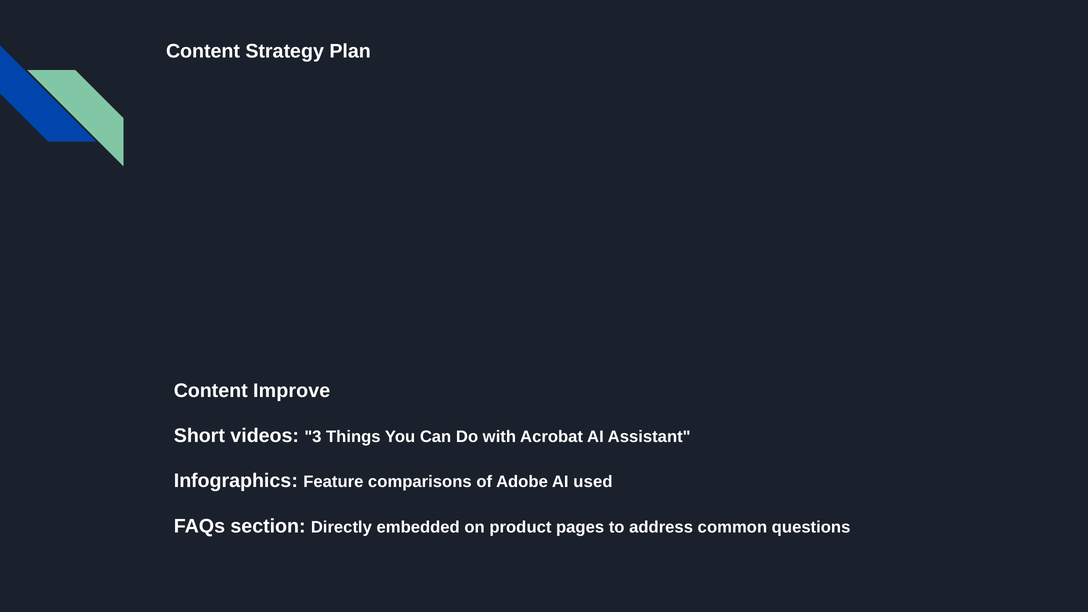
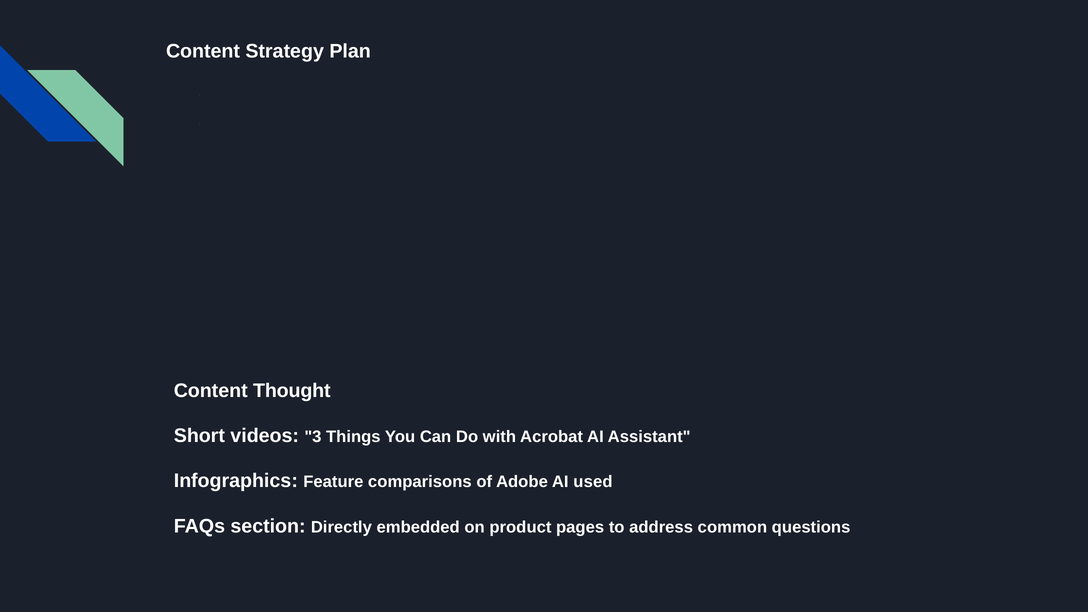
Improve: Improve -> Thought
